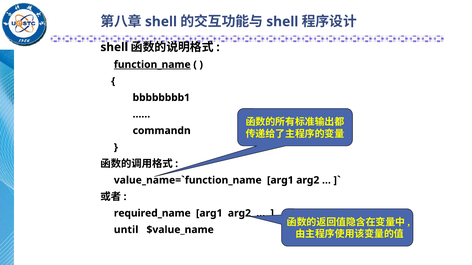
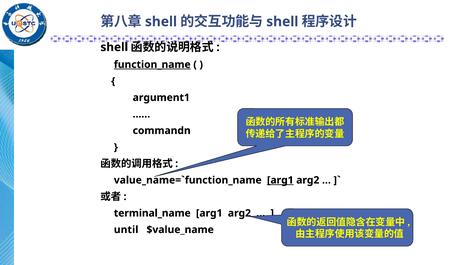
bbbbbbbb1: bbbbbbbb1 -> argument1
arg1 at (280, 180) underline: none -> present
required_name: required_name -> terminal_name
